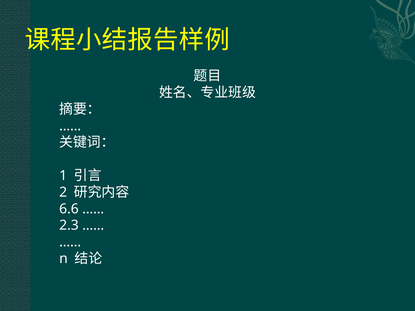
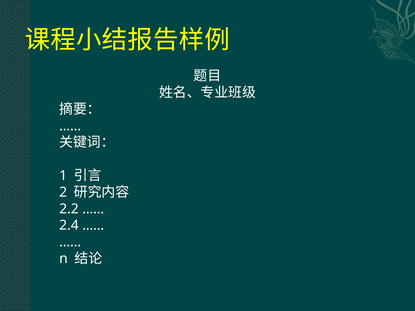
6.6: 6.6 -> 2.2
2.3: 2.3 -> 2.4
